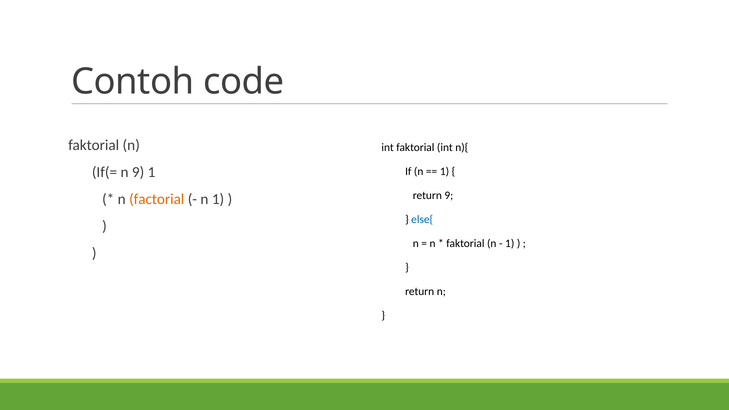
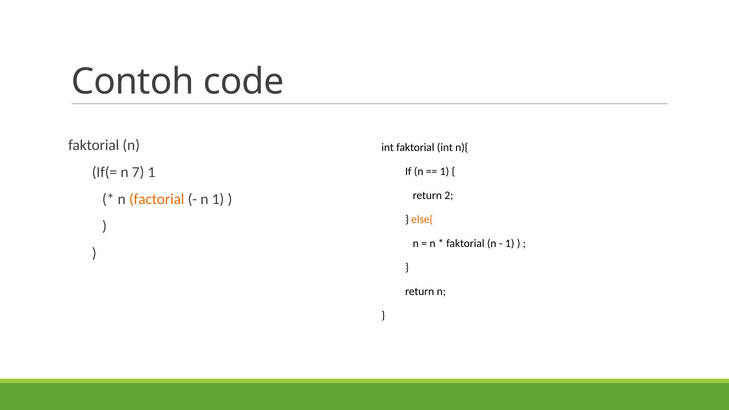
n 9: 9 -> 7
return 9: 9 -> 2
else{ colour: blue -> orange
